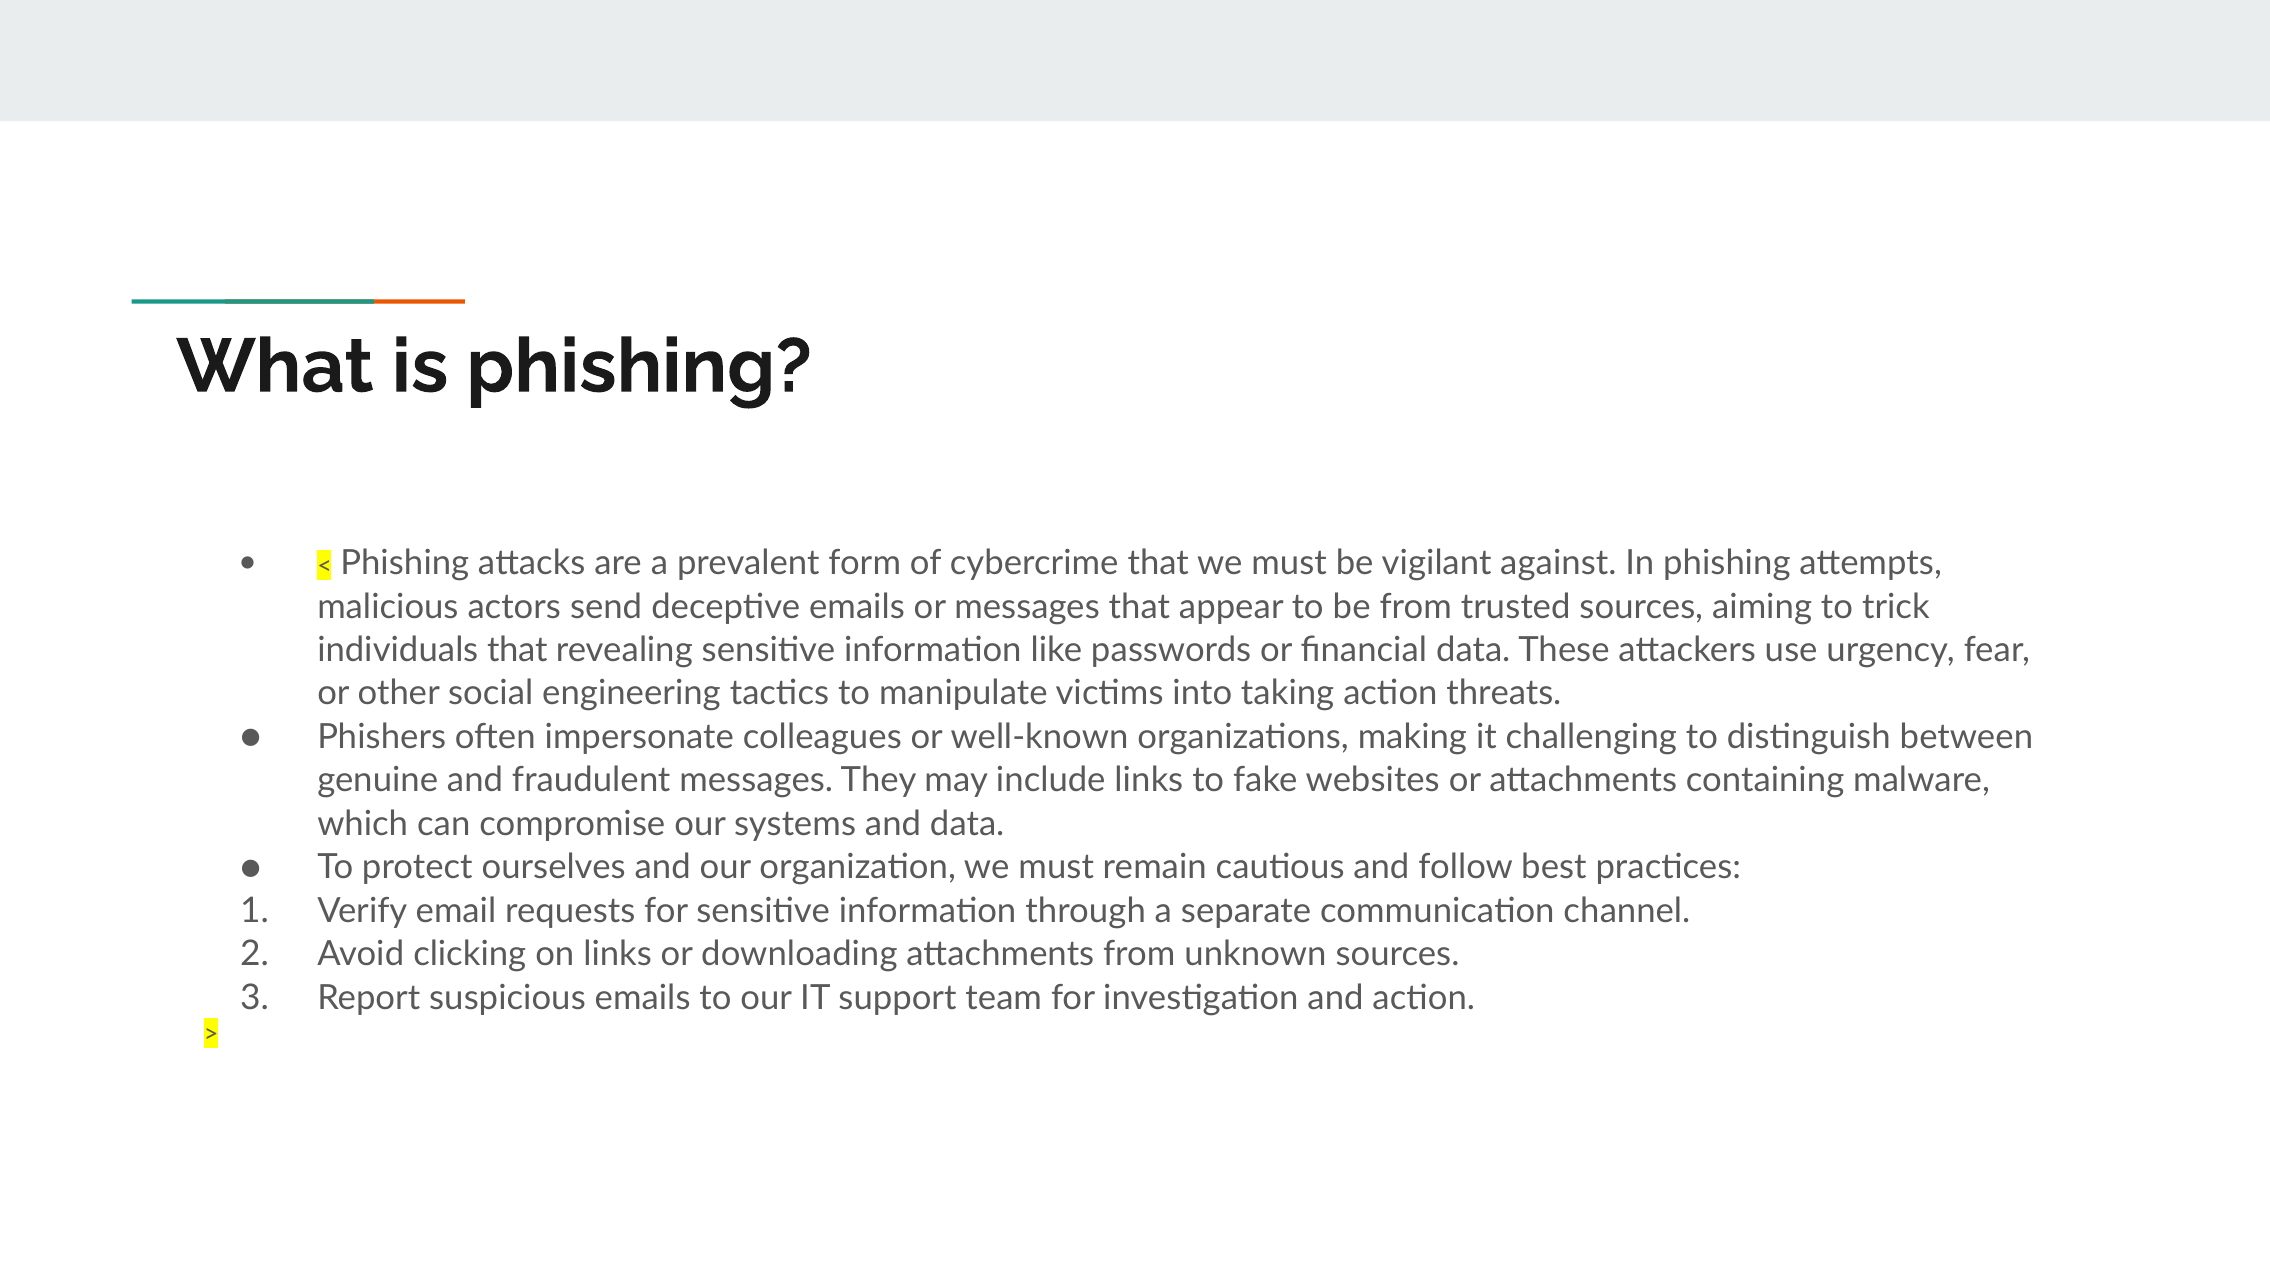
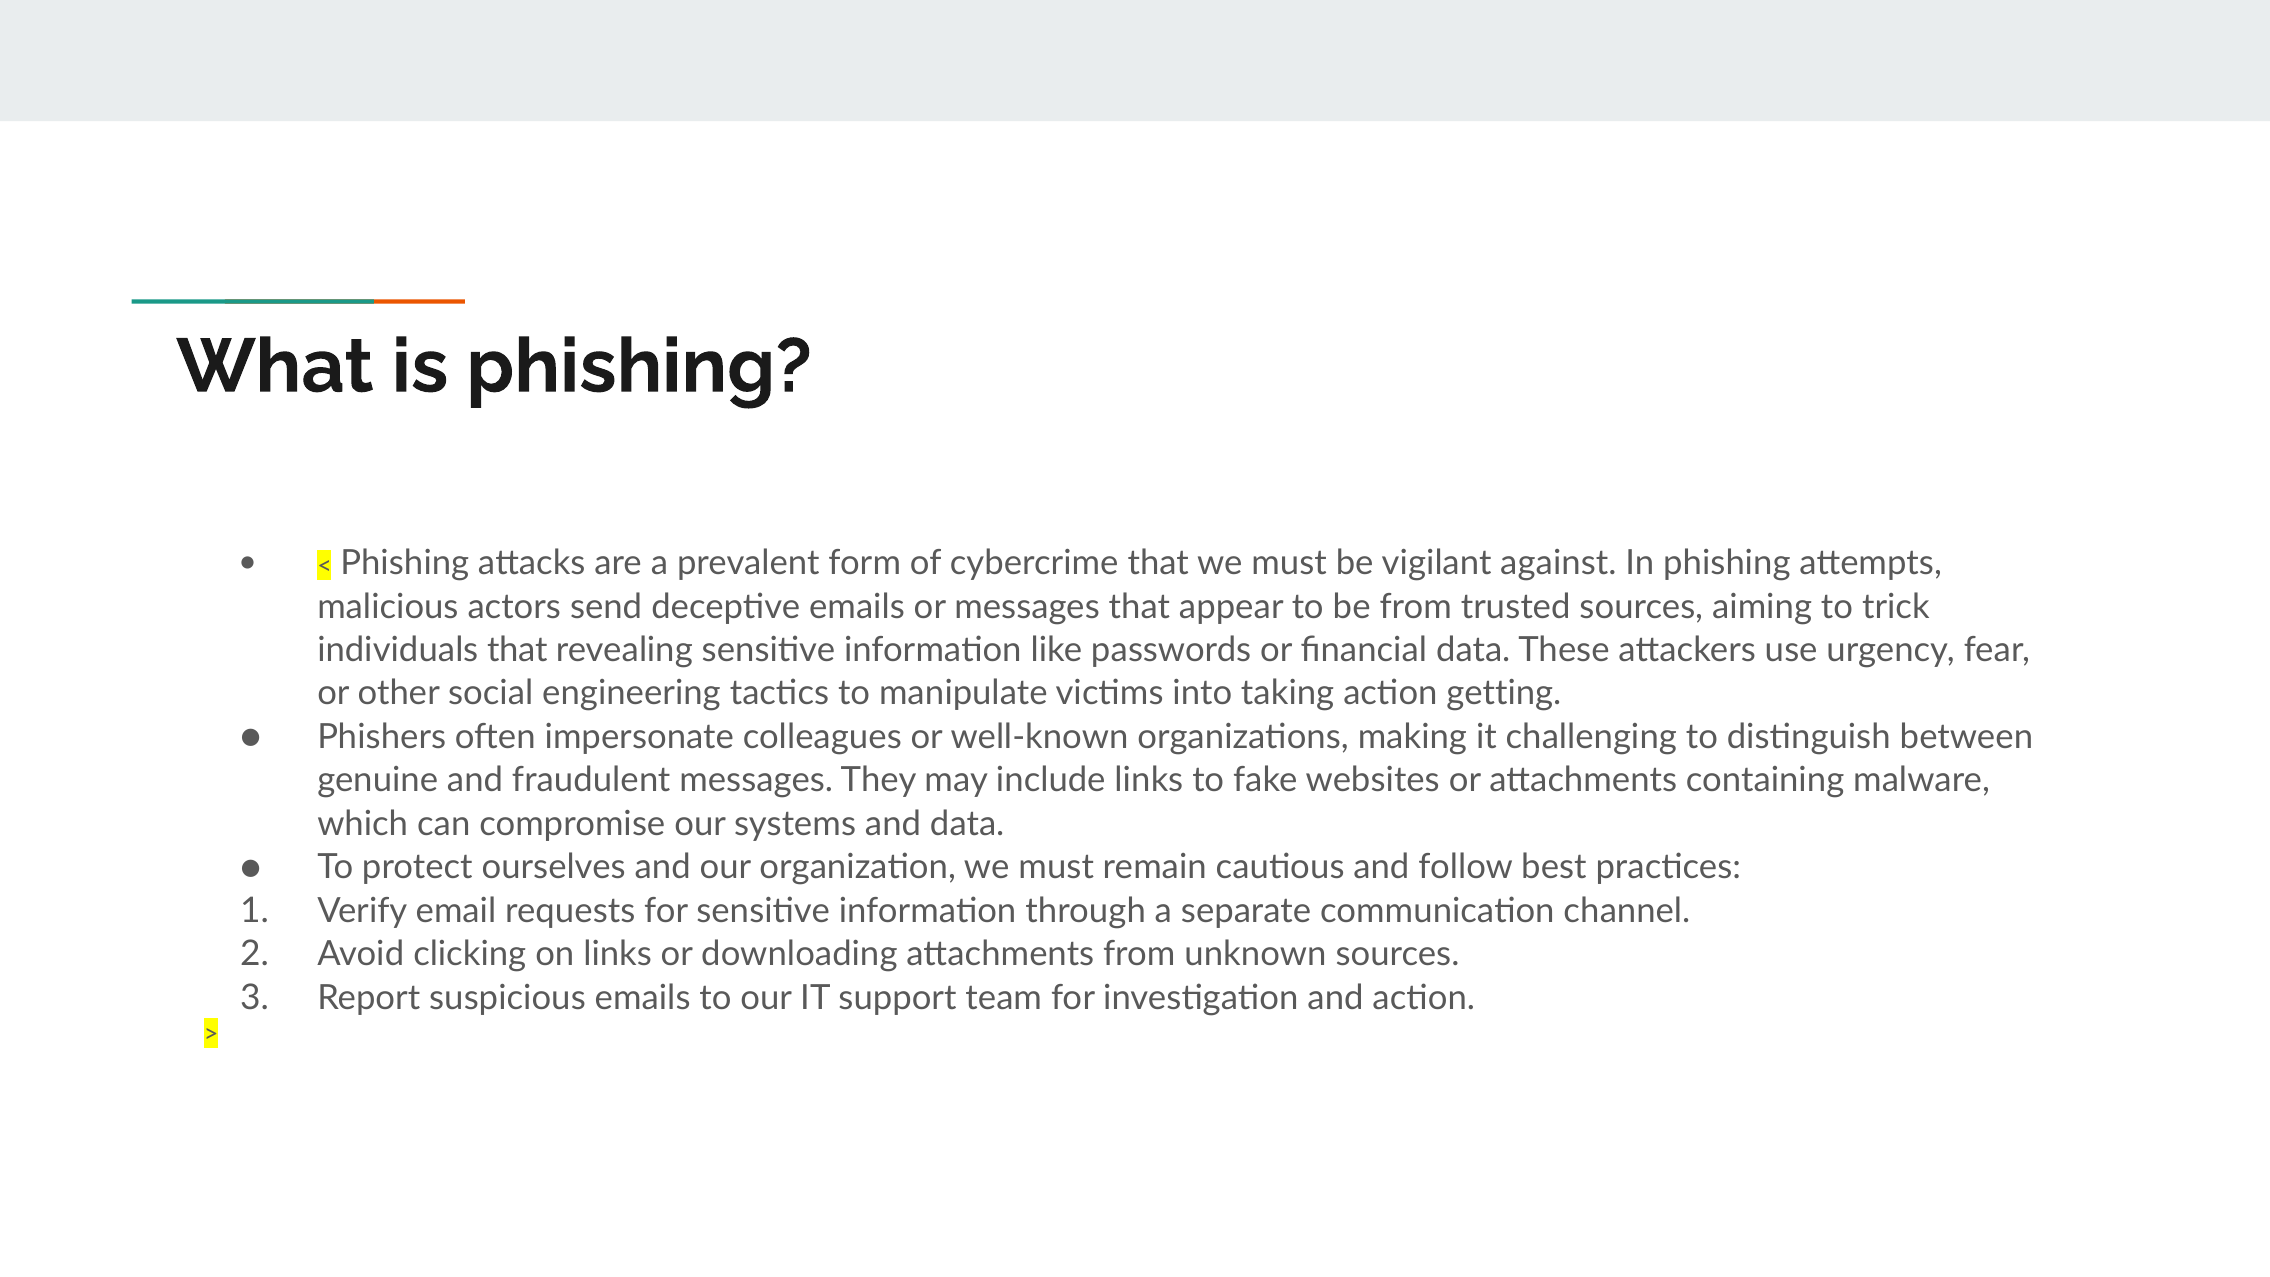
threats: threats -> getting
